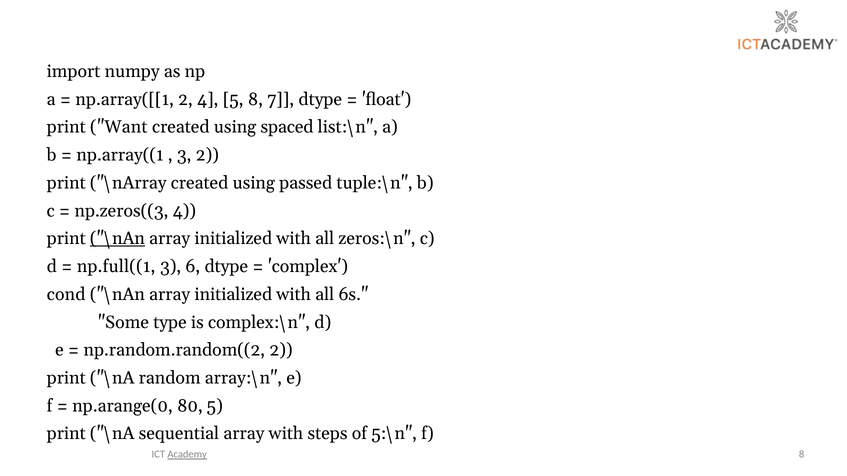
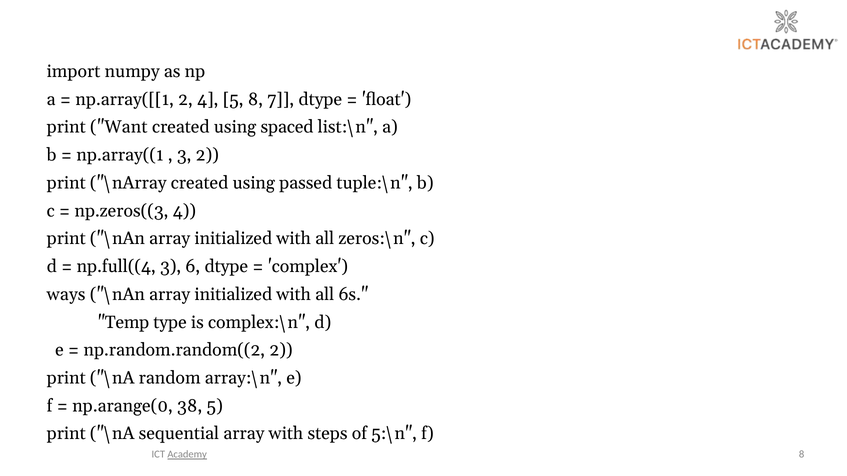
\nAn at (117, 239) underline: present -> none
np.full((1: np.full((1 -> np.full((4
cond: cond -> ways
Some: Some -> Temp
80: 80 -> 38
